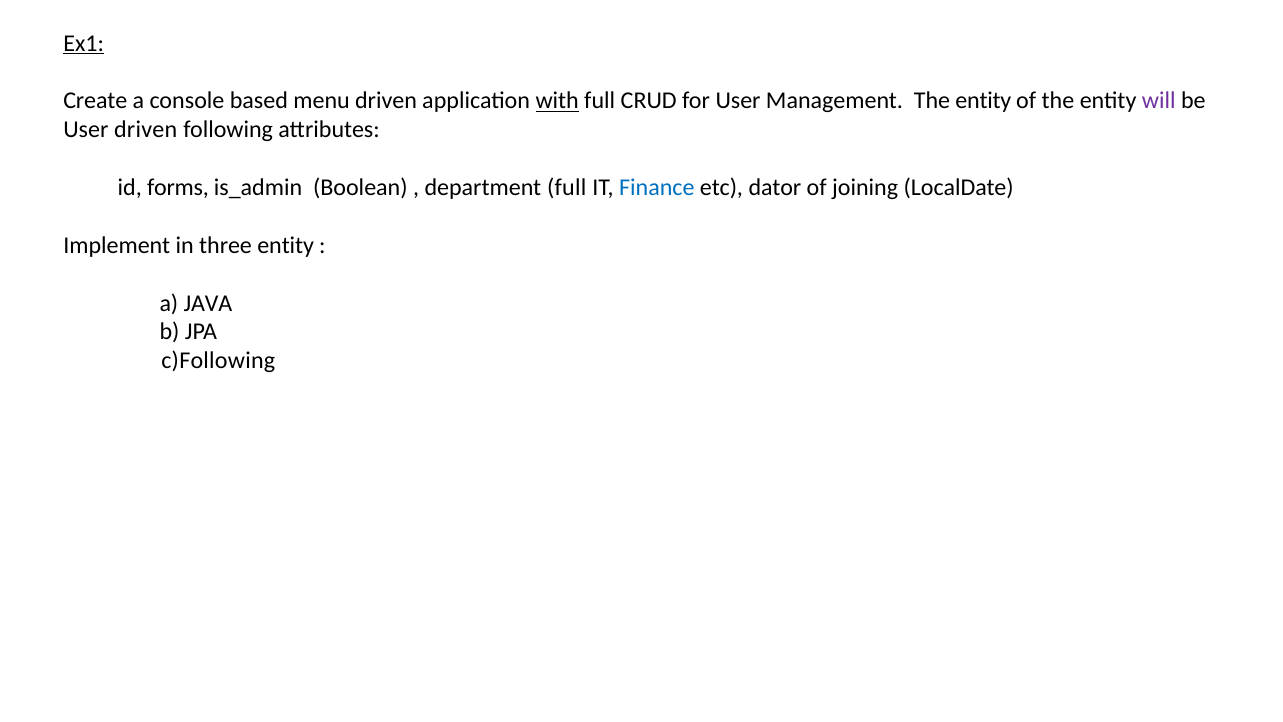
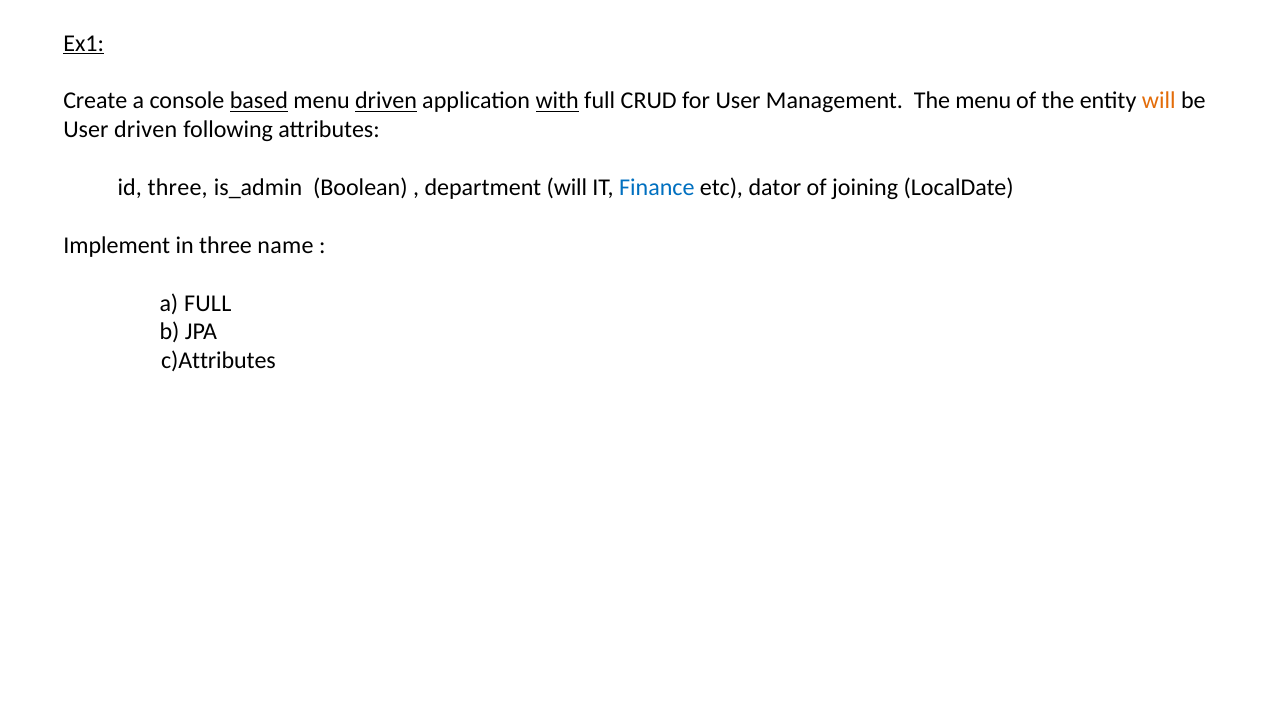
based underline: none -> present
driven at (386, 101) underline: none -> present
Management The entity: entity -> menu
will at (1159, 101) colour: purple -> orange
id forms: forms -> three
department full: full -> will
three entity: entity -> name
a JAVA: JAVA -> FULL
c)Following: c)Following -> c)Attributes
